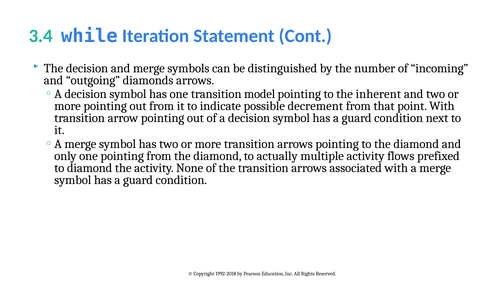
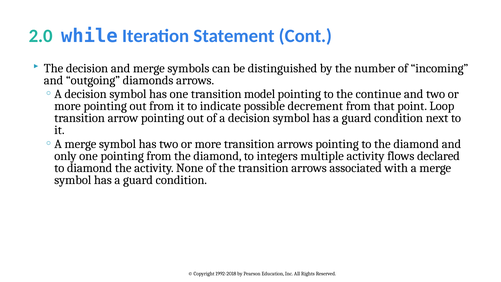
3.4: 3.4 -> 2.0
inherent: inherent -> continue
point With: With -> Loop
actually: actually -> integers
prefixed: prefixed -> declared
